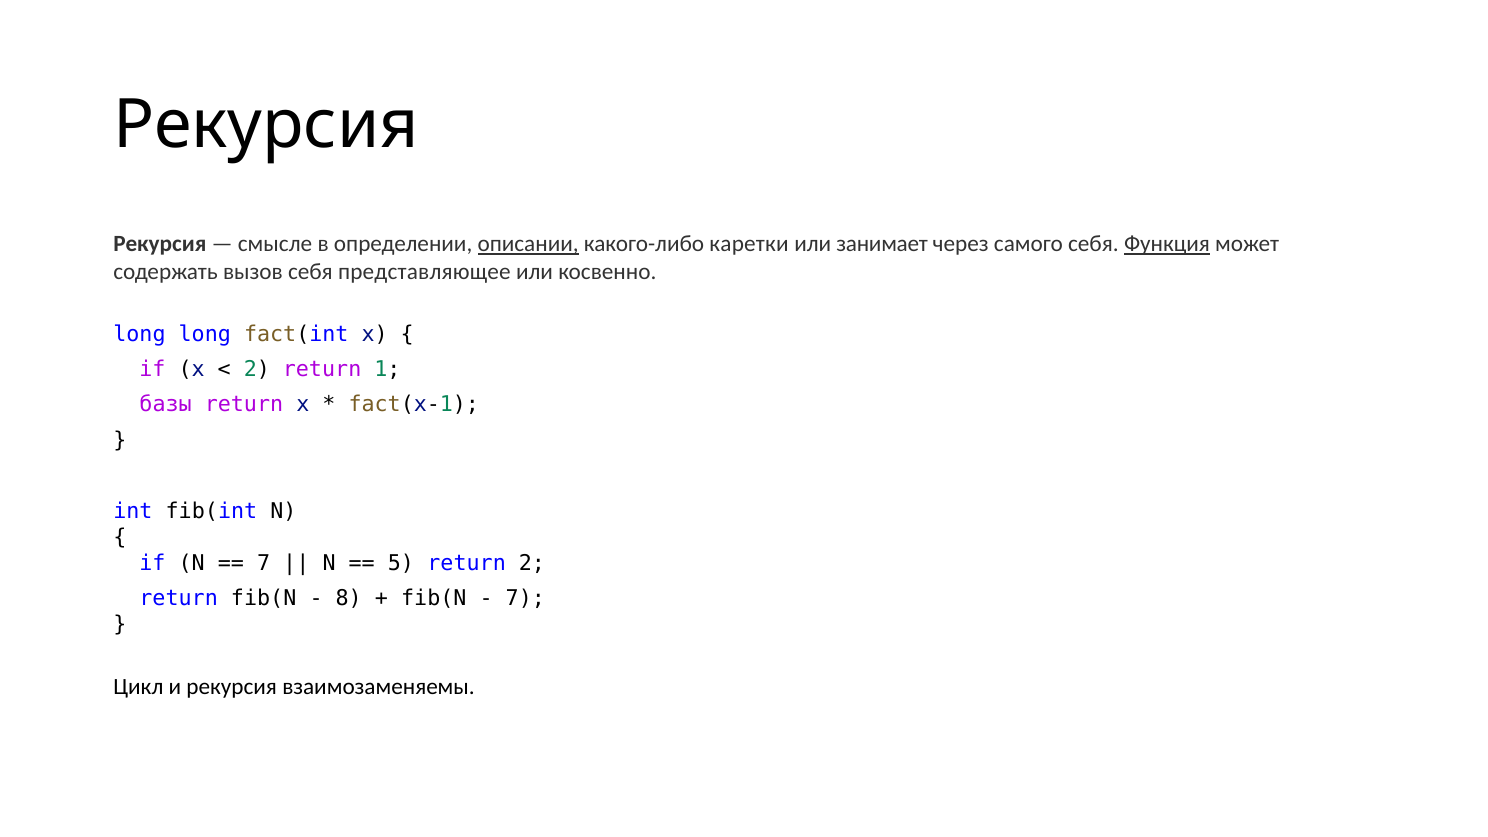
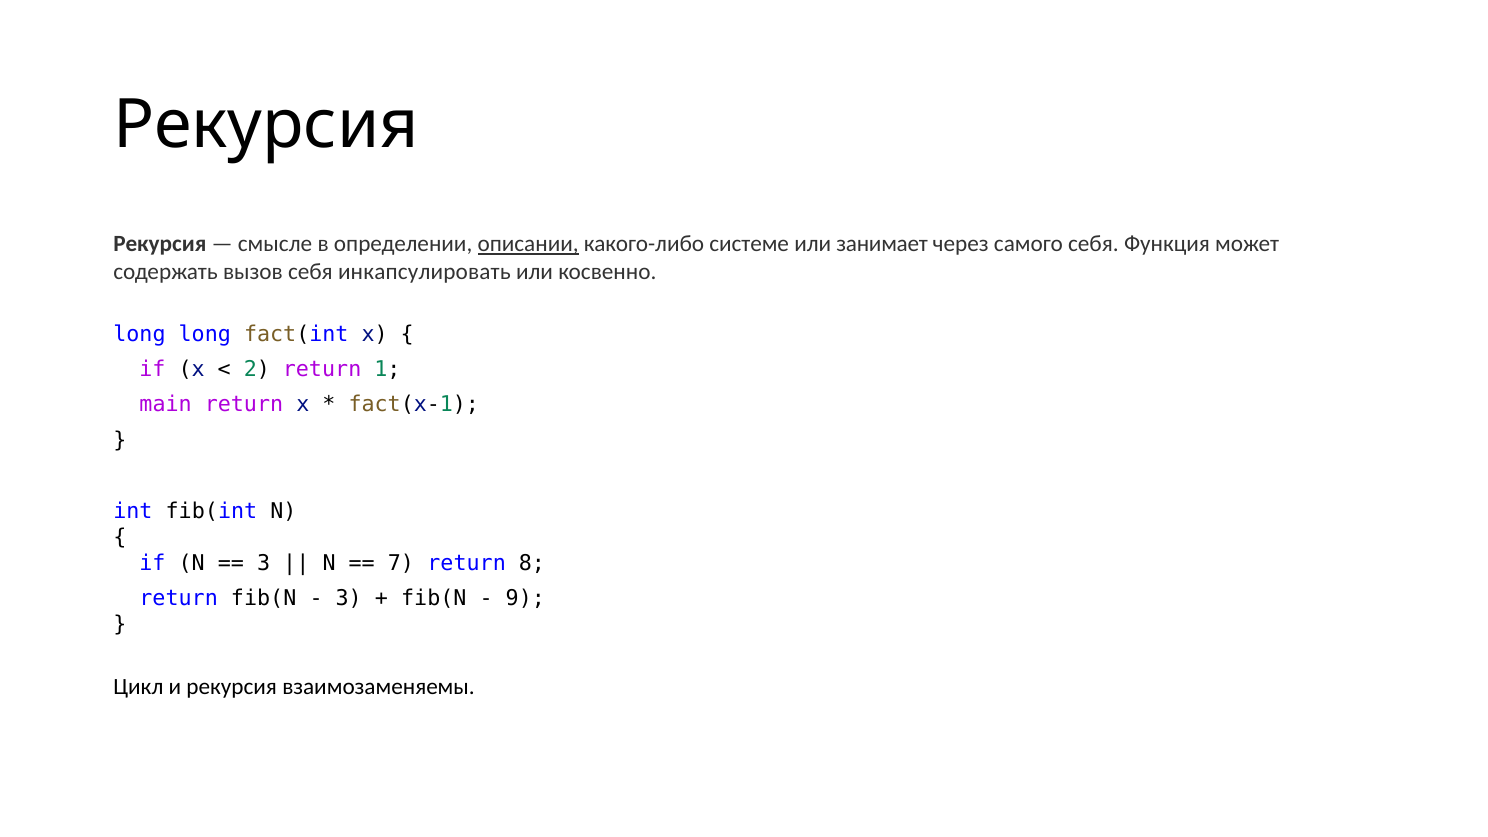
каретки: каретки -> системе
Функция underline: present -> none
представляющее: представляющее -> инкапсулировать
базы: базы -> main
7 at (264, 563): 7 -> 3
5: 5 -> 7
return 2: 2 -> 8
8 at (349, 598): 8 -> 3
7 at (525, 598): 7 -> 9
